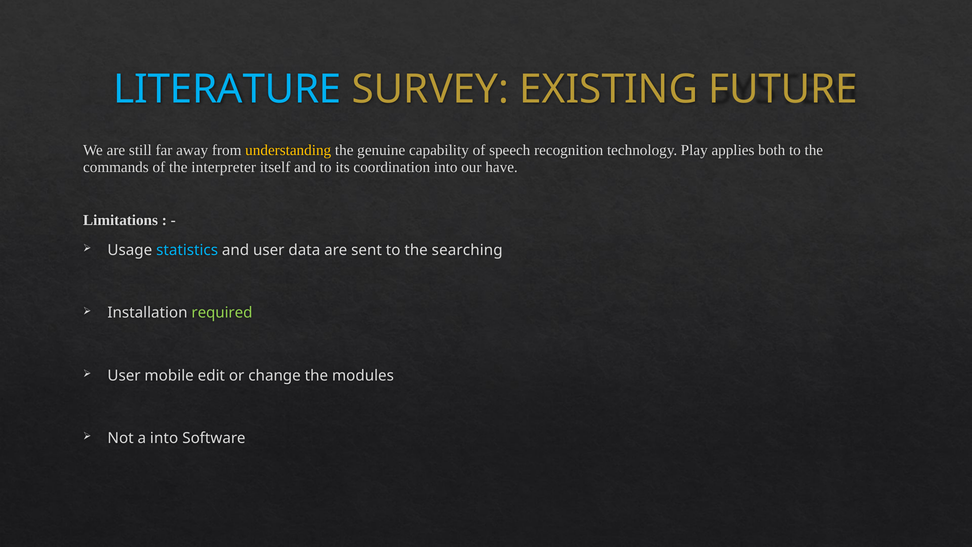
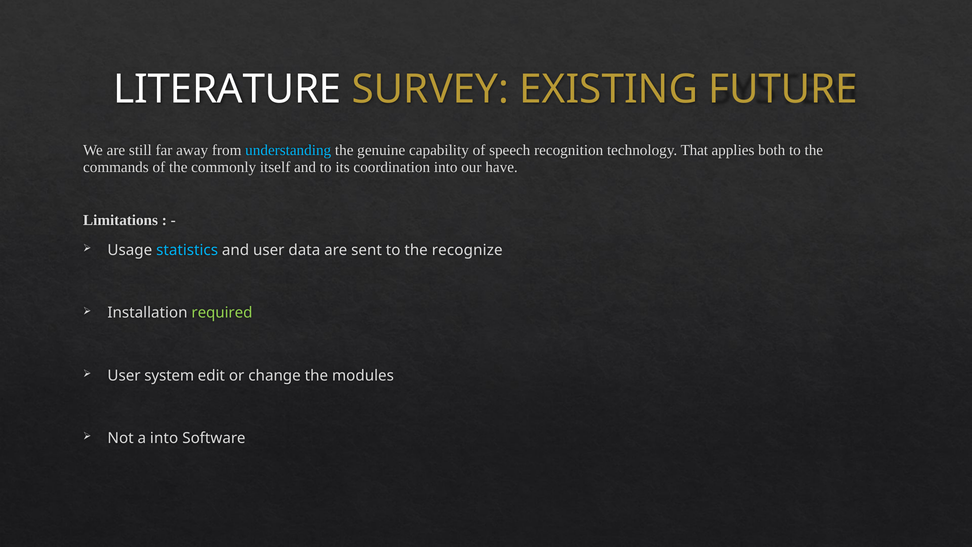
LITERATURE colour: light blue -> white
understanding colour: yellow -> light blue
Play: Play -> That
interpreter: interpreter -> commonly
searching: searching -> recognize
mobile: mobile -> system
